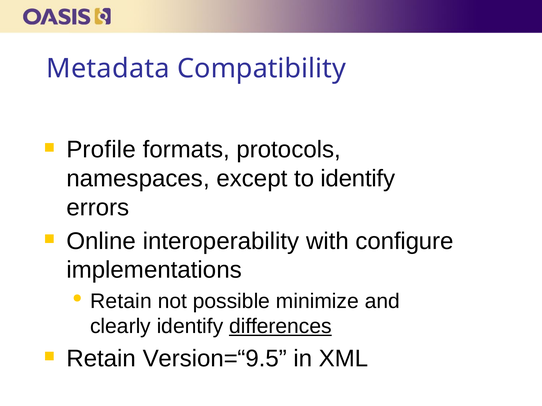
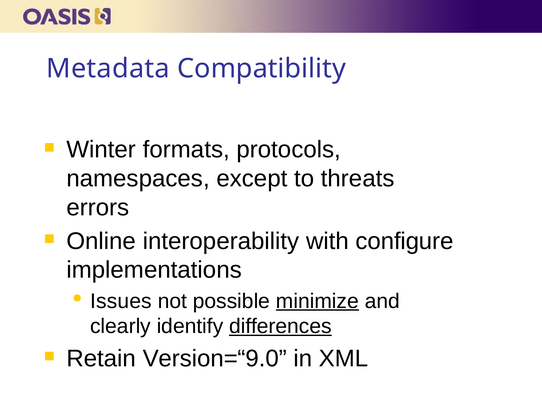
Profile: Profile -> Winter
to identify: identify -> threats
Retain at (121, 301): Retain -> Issues
minimize underline: none -> present
Version=“9.5: Version=“9.5 -> Version=“9.0
